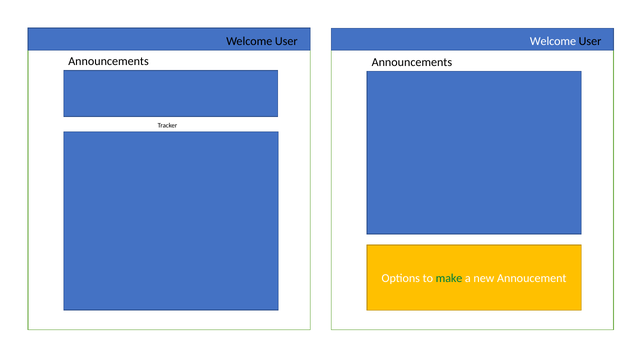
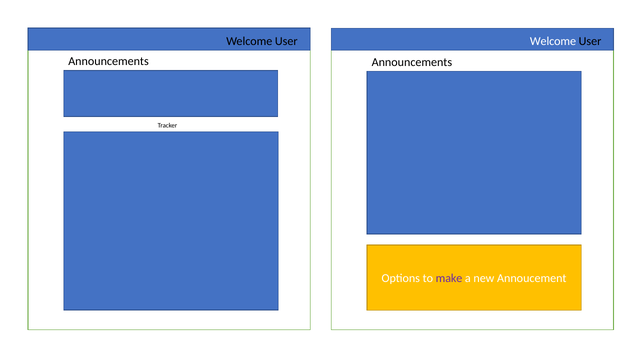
make colour: green -> purple
